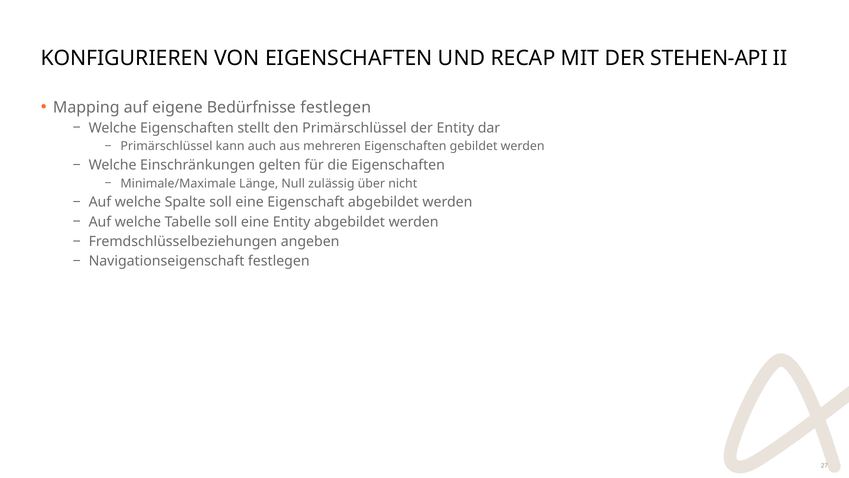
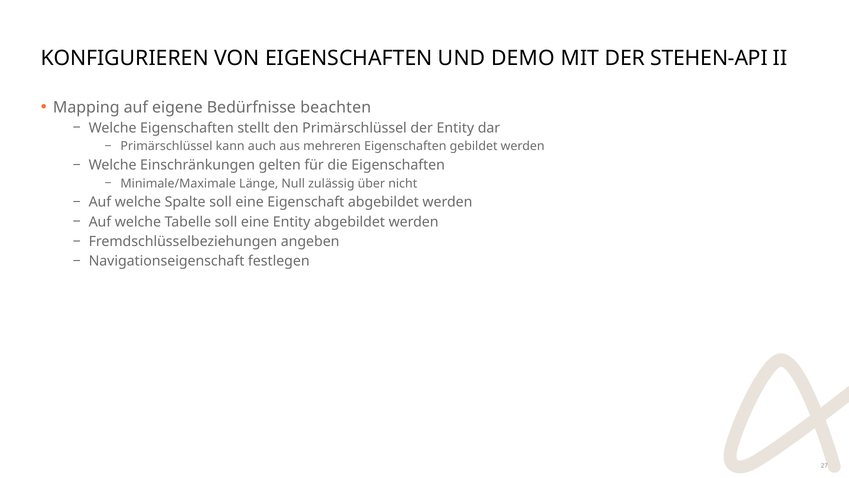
RECAP: RECAP -> DEMO
Bedürfnisse festlegen: festlegen -> beachten
